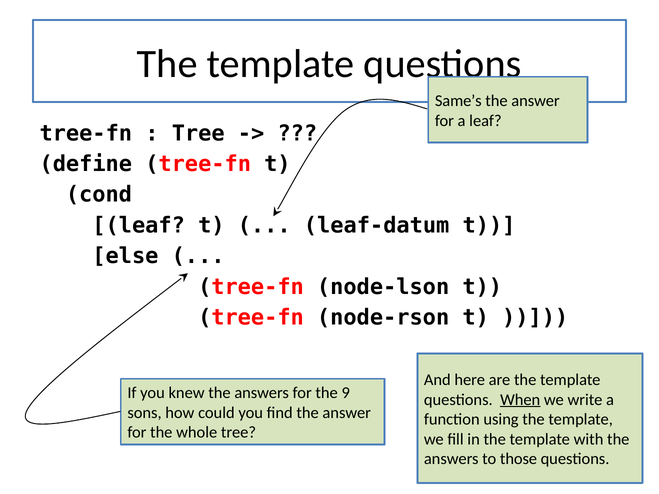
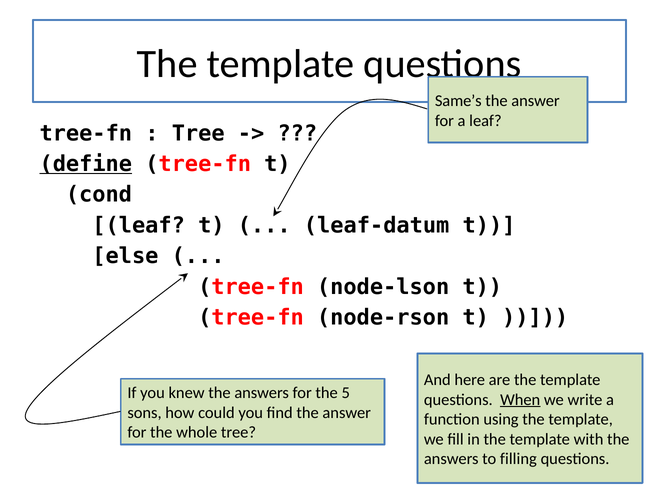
define underline: none -> present
9: 9 -> 5
those: those -> filling
